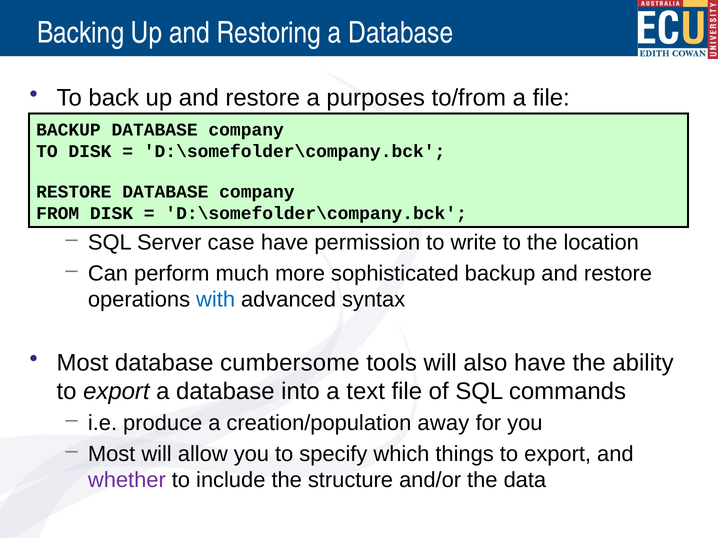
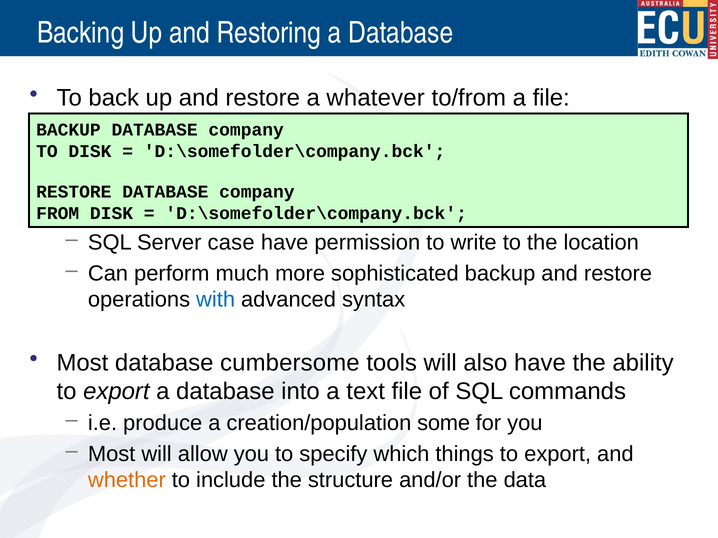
purposes: purposes -> whatever
away: away -> some
whether colour: purple -> orange
